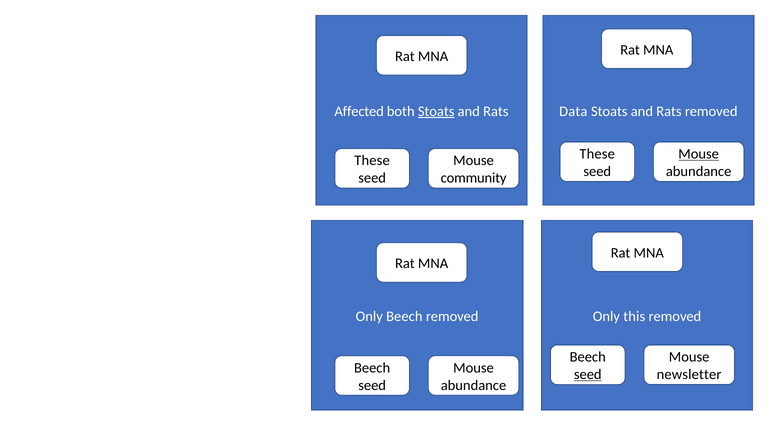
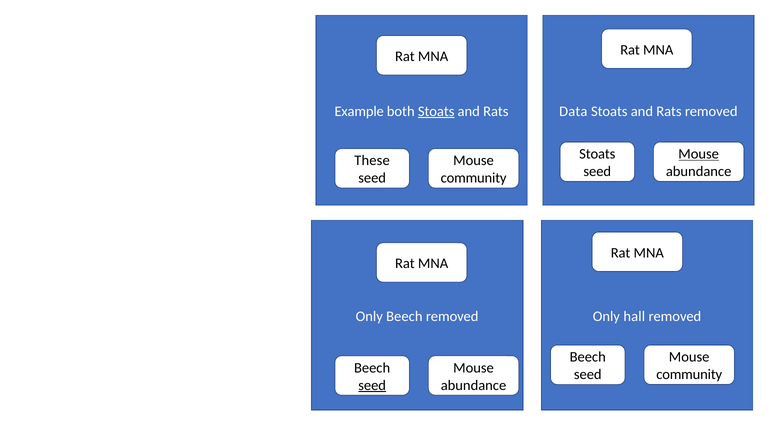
Affected: Affected -> Example
These at (597, 154): These -> Stoats
this: this -> hall
newsletter at (689, 374): newsletter -> community
seed at (588, 374) underline: present -> none
seed at (372, 385) underline: none -> present
